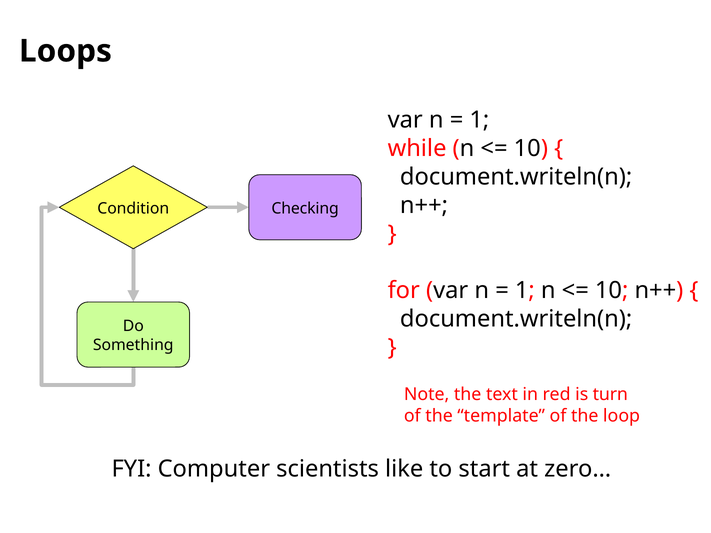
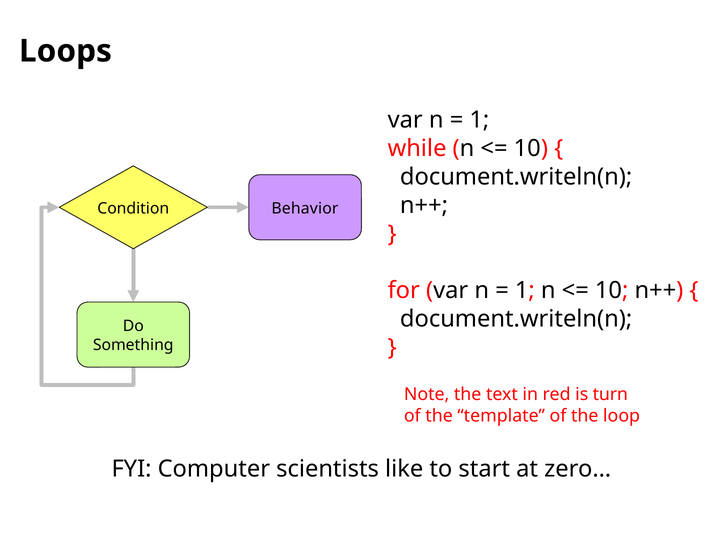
Checking: Checking -> Behavior
